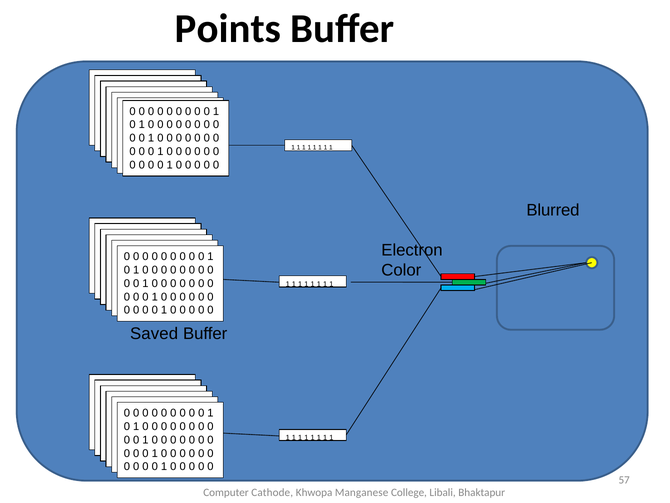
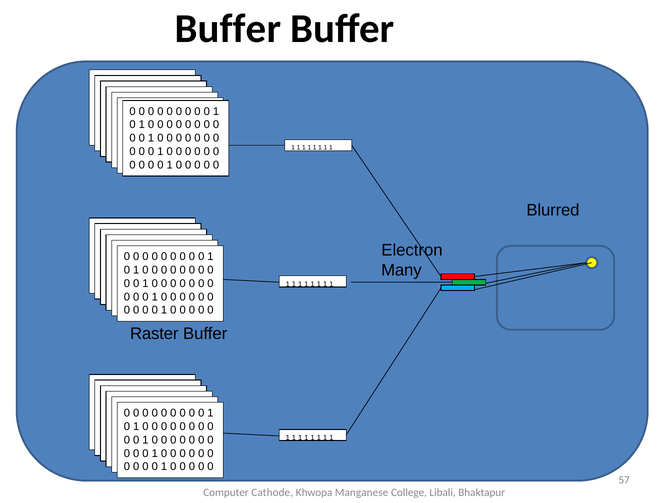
Points at (228, 29): Points -> Buffer
Color: Color -> Many
Saved: Saved -> Raster
